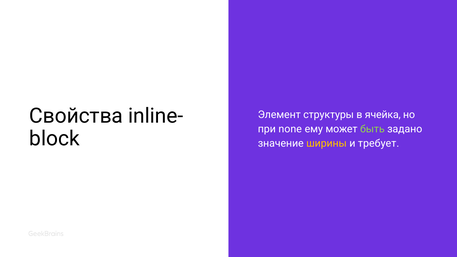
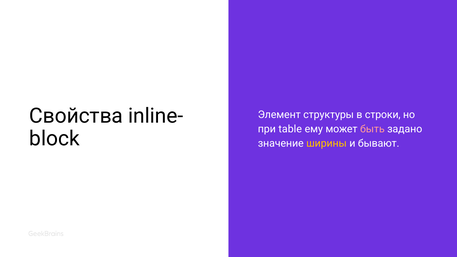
ячейка: ячейка -> строки
none: none -> table
быть colour: light green -> pink
требует: требует -> бывают
